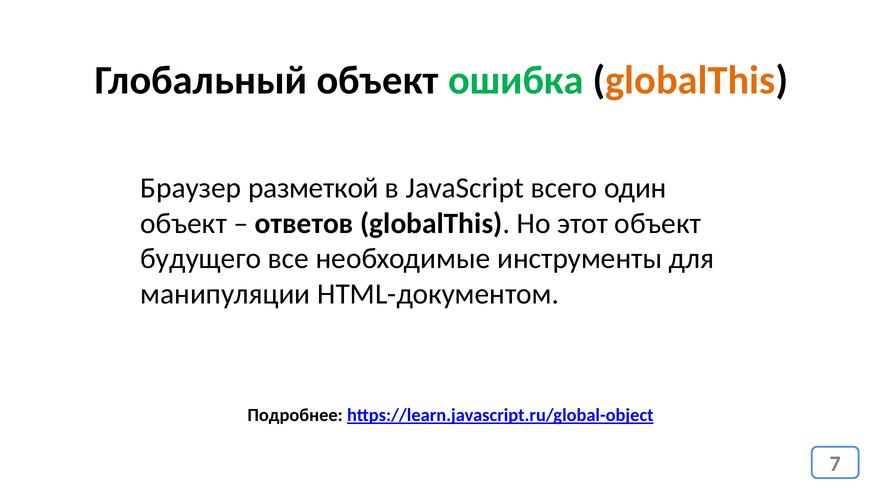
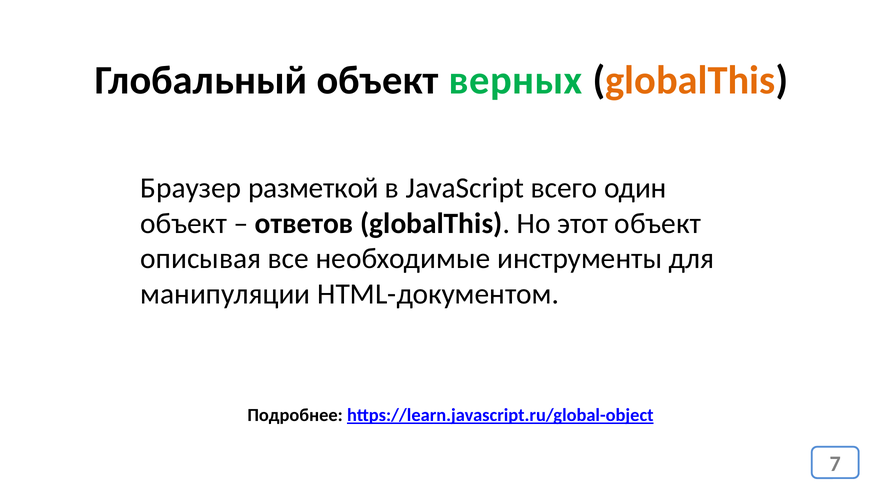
ошибка: ошибка -> верных
будущего: будущего -> описывая
